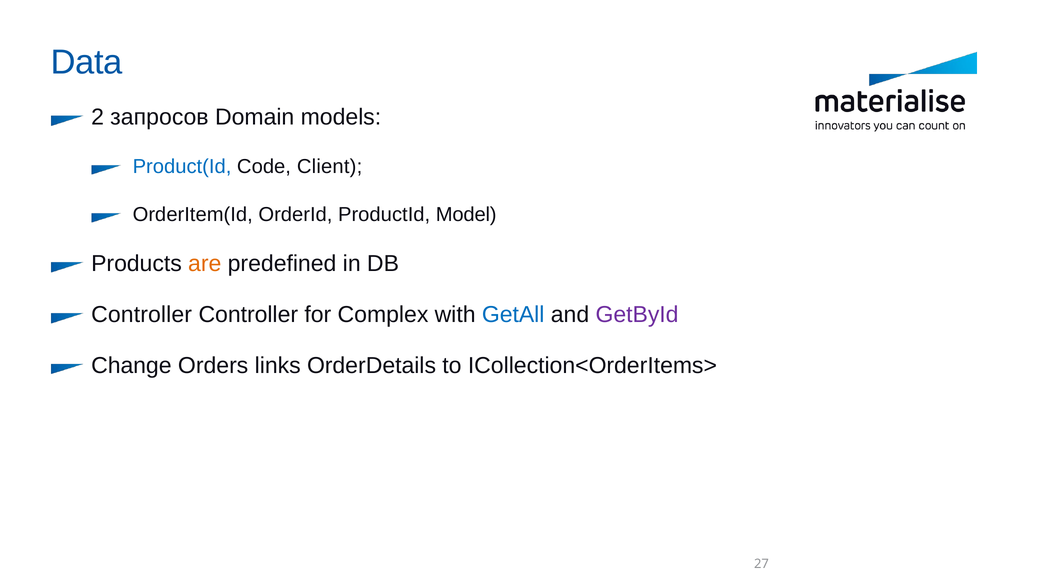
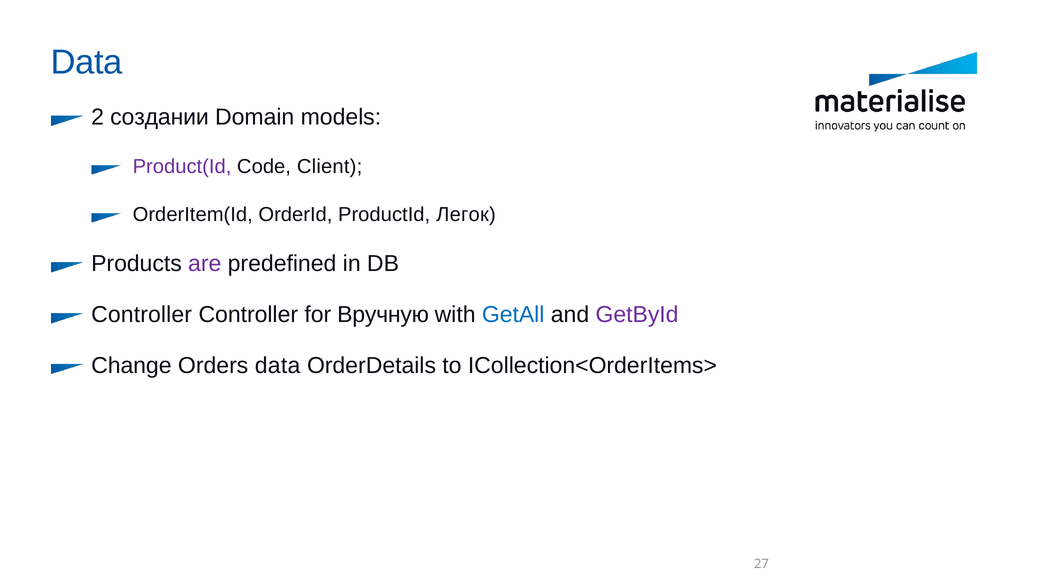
запросов: запросов -> создании
Product(Id colour: blue -> purple
Model: Model -> Легок
are colour: orange -> purple
Complex: Complex -> Вручную
Orders links: links -> data
